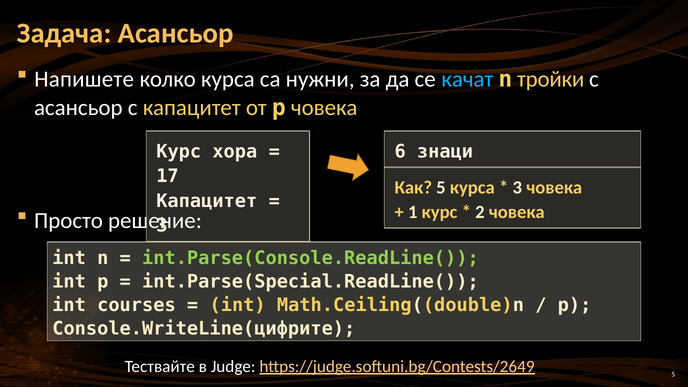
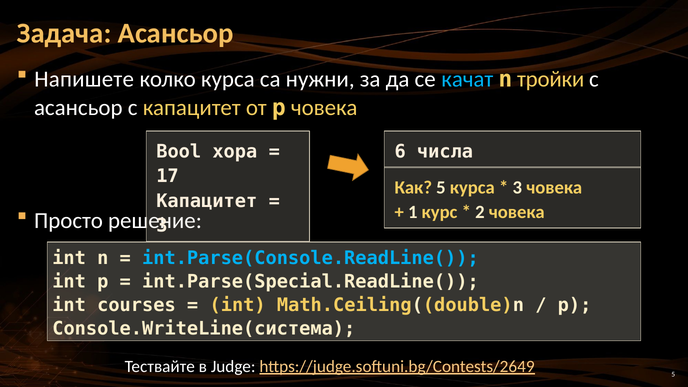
Курс at (179, 152): Курс -> Bool
знаци: знаци -> числа
int.Parse(Console.ReadLine( colour: light green -> light blue
Console.WriteLine(цифрите: Console.WriteLine(цифрите -> Console.WriteLine(система
